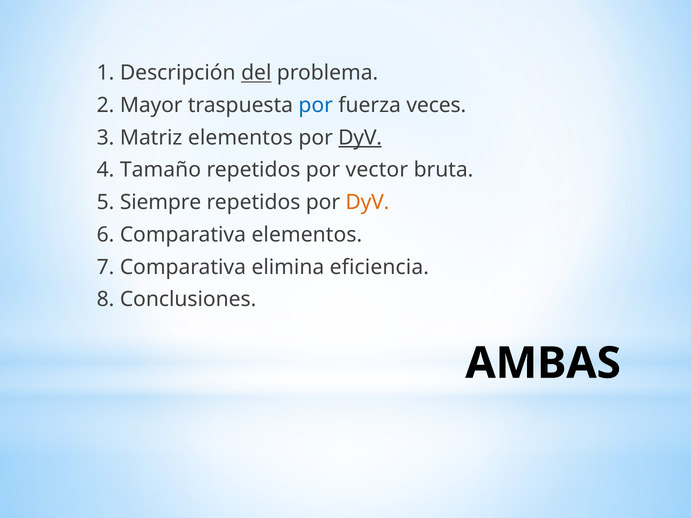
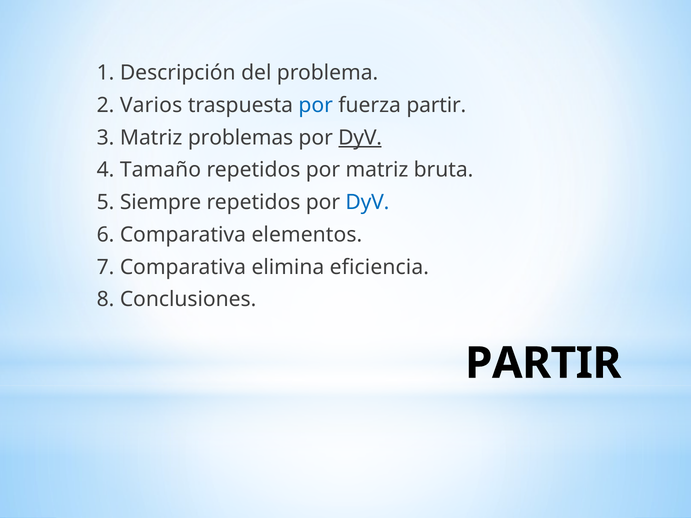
del underline: present -> none
Mayor: Mayor -> Varios
fuerza veces: veces -> partir
Matriz elementos: elementos -> problemas
por vector: vector -> matriz
DyV at (367, 202) colour: orange -> blue
AMBAS at (543, 363): AMBAS -> PARTIR
